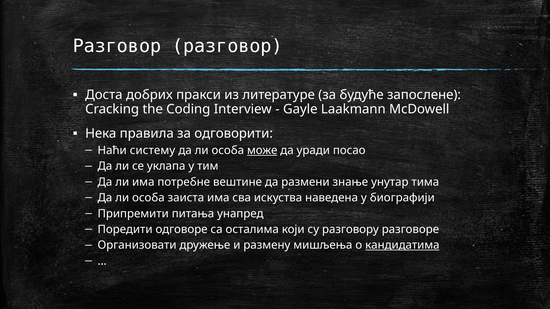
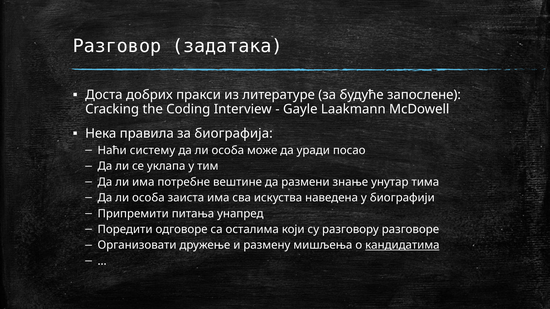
Разговор разговор: разговор -> задатака
одговорити: одговорити -> биографија
може underline: present -> none
